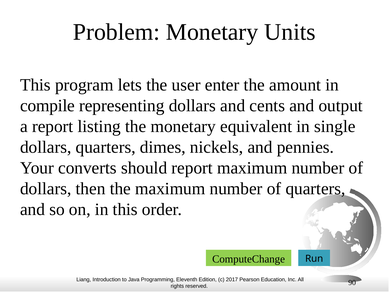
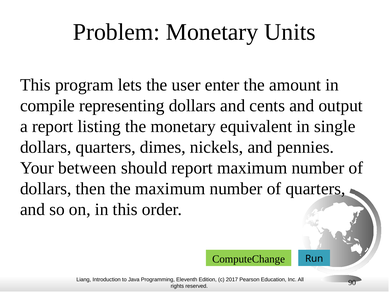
converts: converts -> between
